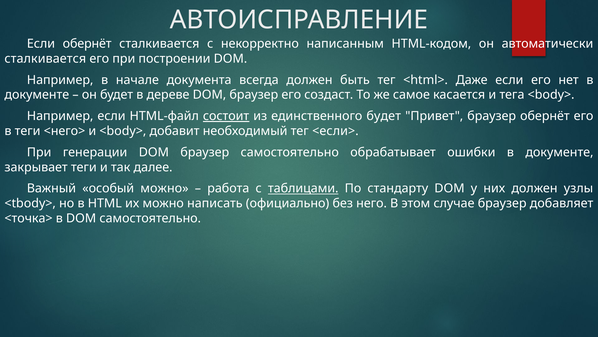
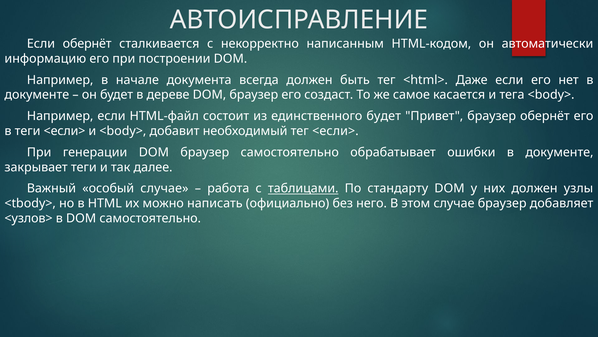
сталкивается at (45, 59): сталкивается -> информацию
состоит underline: present -> none
теги <него>: <него> -> <если>
особый можно: можно -> случае
<точка>: <точка> -> <узлов>
